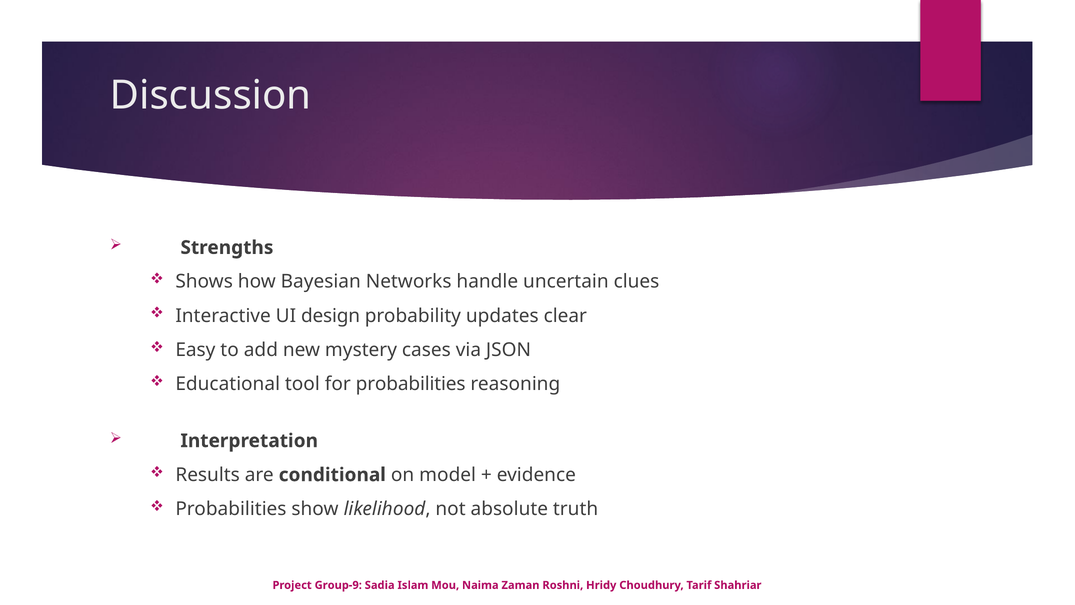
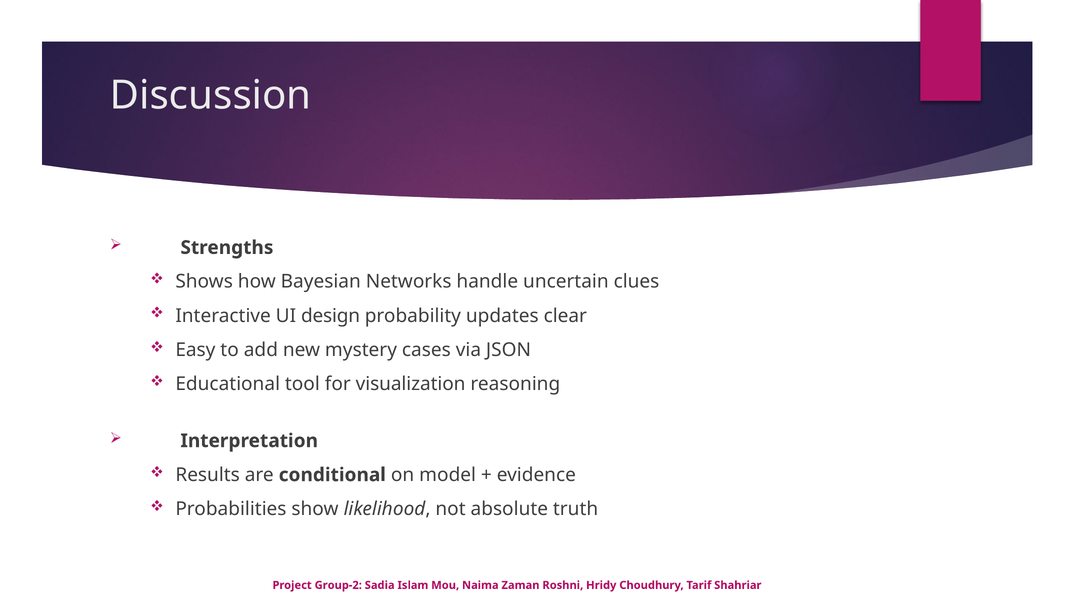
for probabilities: probabilities -> visualization
Group-9: Group-9 -> Group-2
